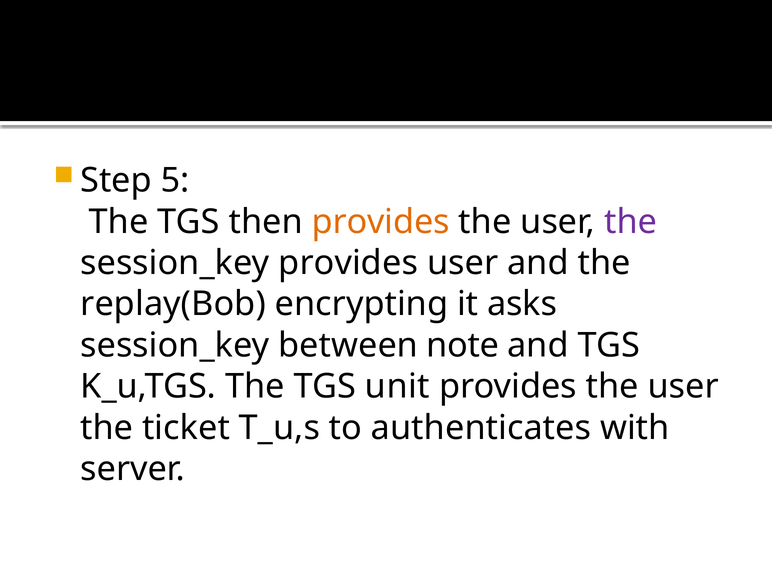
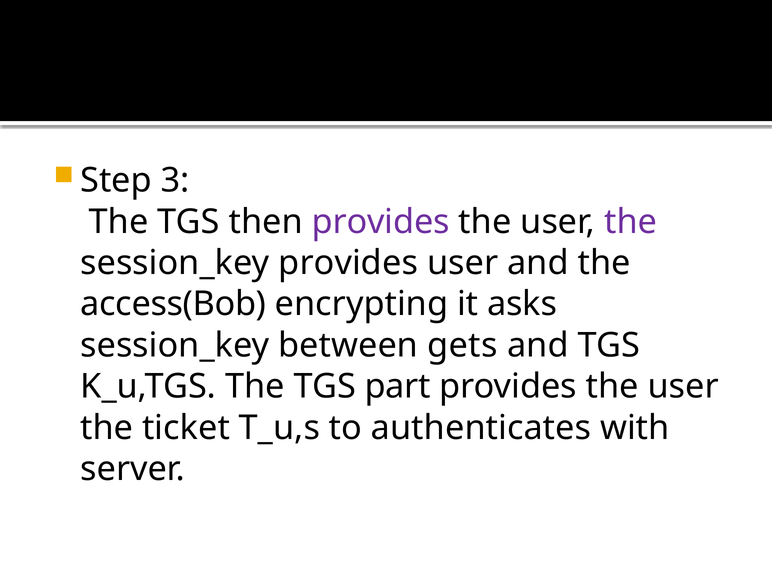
5: 5 -> 3
provides at (381, 222) colour: orange -> purple
replay(Bob: replay(Bob -> access(Bob
note: note -> gets
unit: unit -> part
